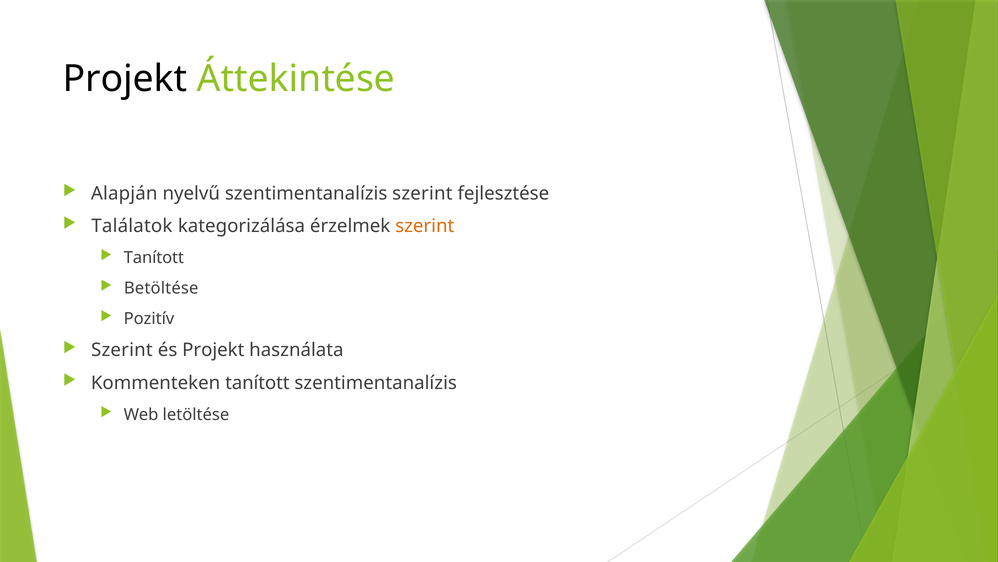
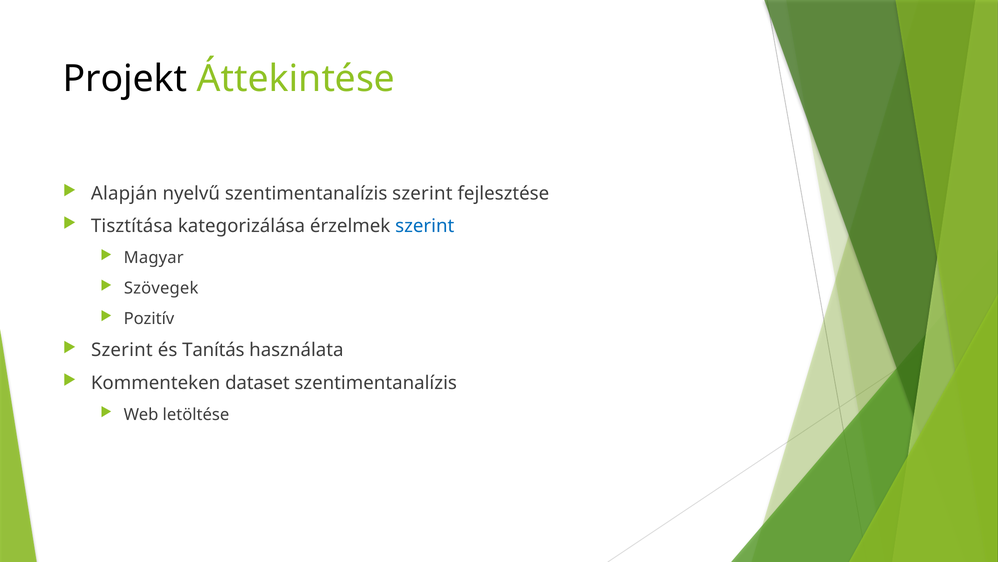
Találatok: Találatok -> Tisztítása
szerint at (425, 226) colour: orange -> blue
Tanított at (154, 257): Tanított -> Magyar
Betöltése: Betöltése -> Szövegek
és Projekt: Projekt -> Tanítás
Kommenteken tanított: tanított -> dataset
